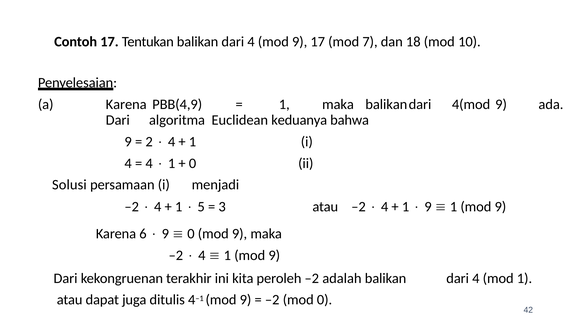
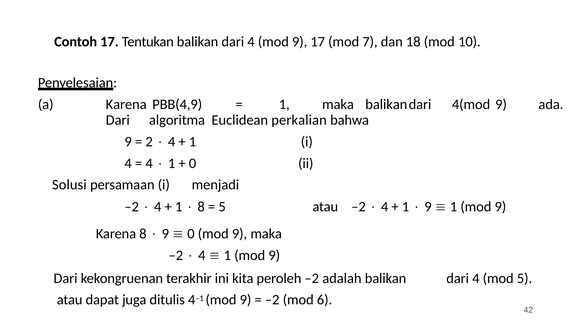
keduanya: keduanya -> perkalian
5 at (201, 206): 5 -> 8
3 at (222, 206): 3 -> 5
Karena 6: 6 -> 8
mod 1: 1 -> 5
mod 0: 0 -> 6
